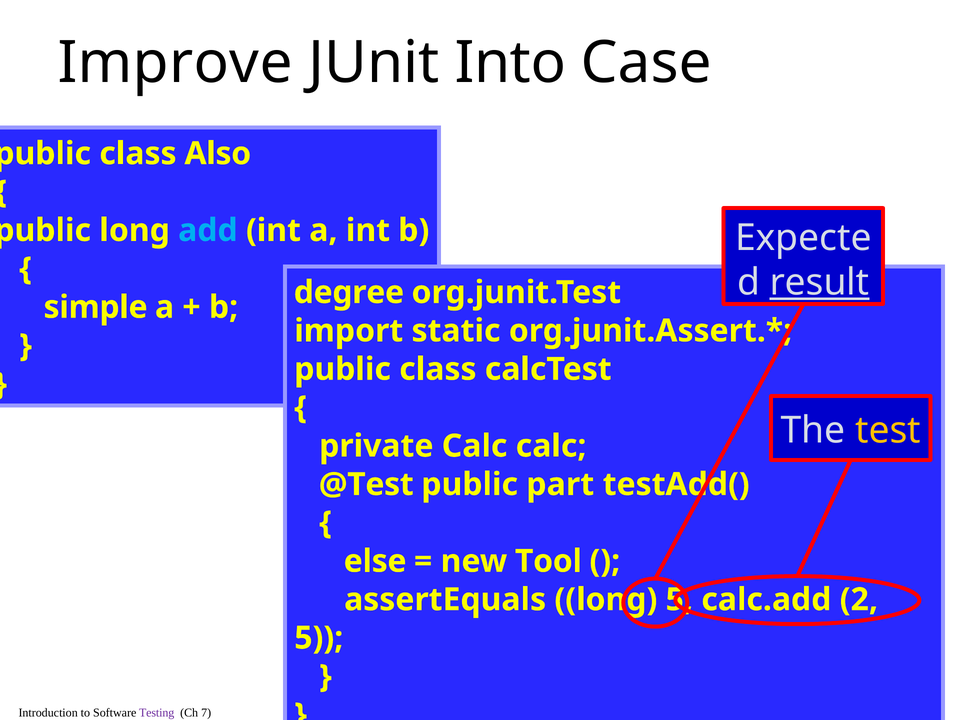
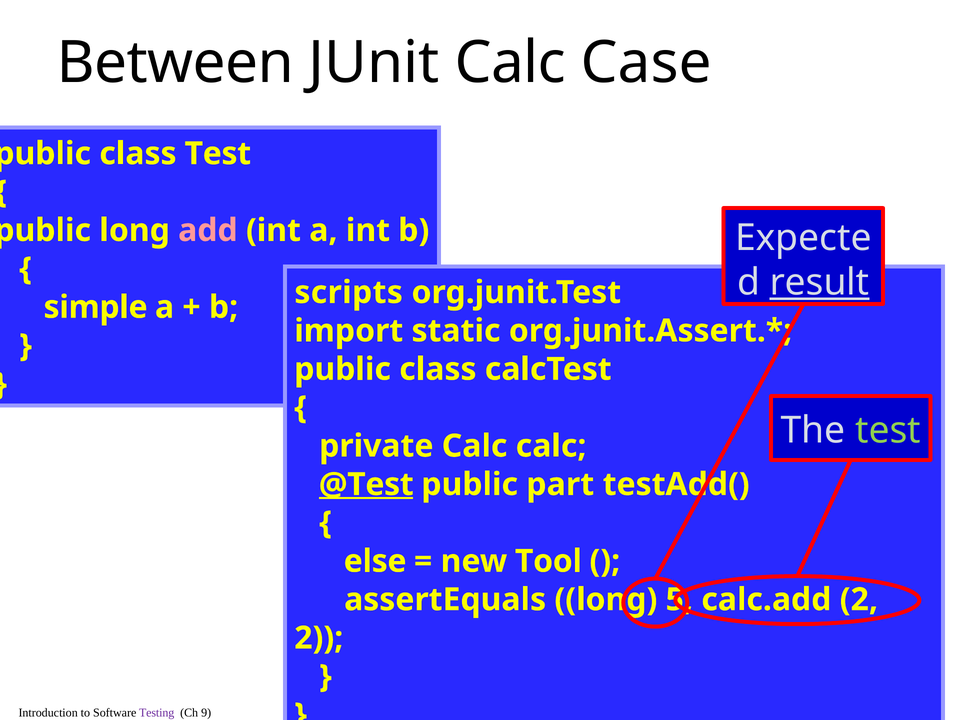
Improve: Improve -> Between
JUnit Into: Into -> Calc
class Also: Also -> Test
add colour: light blue -> pink
degree: degree -> scripts
test at (888, 430) colour: yellow -> light green
@Test underline: none -> present
5 at (319, 637): 5 -> 2
7: 7 -> 9
